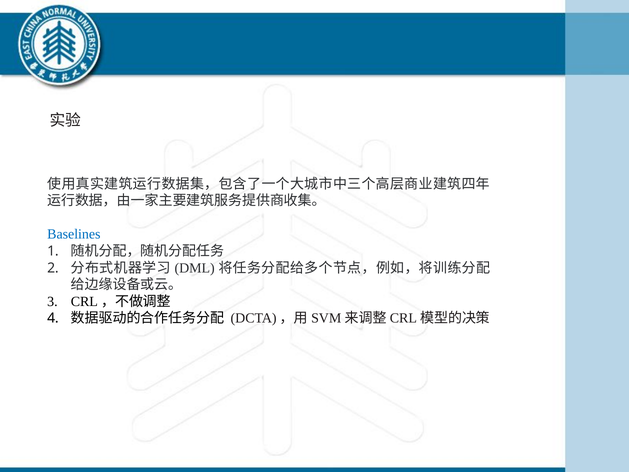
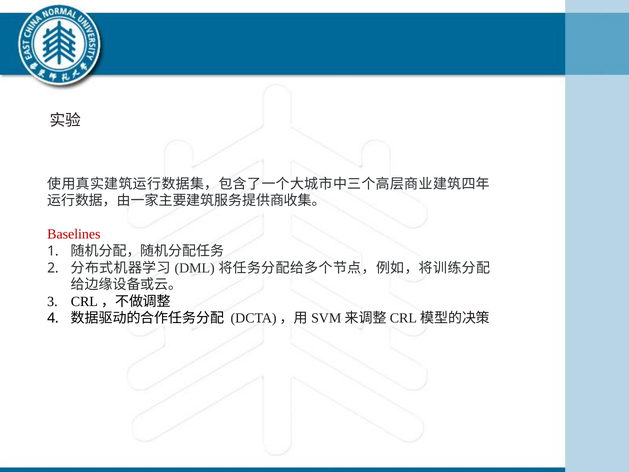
Baselines colour: blue -> red
